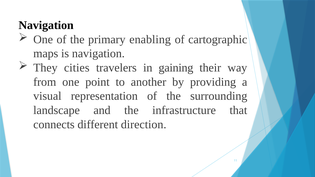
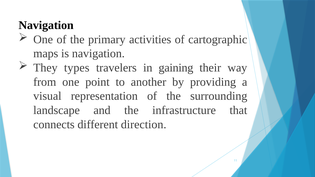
enabling: enabling -> activities
cities: cities -> types
